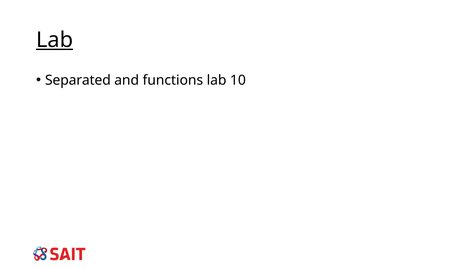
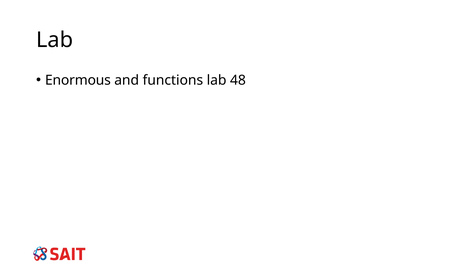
Lab at (55, 40) underline: present -> none
Separated: Separated -> Enormous
10: 10 -> 48
